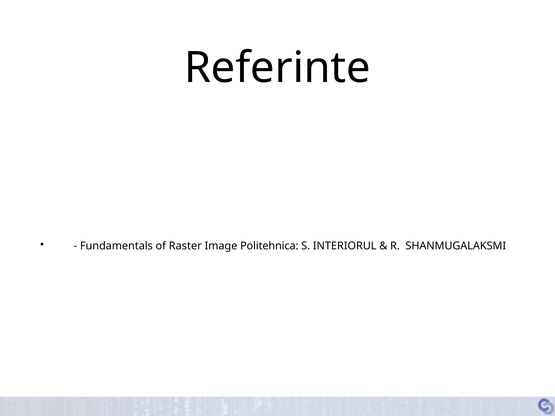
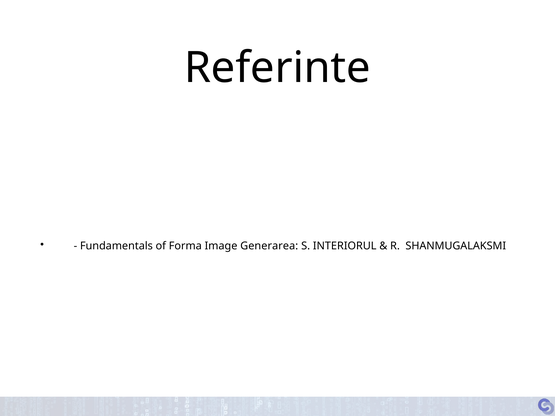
Raster: Raster -> Forma
Politehnica: Politehnica -> Generarea
